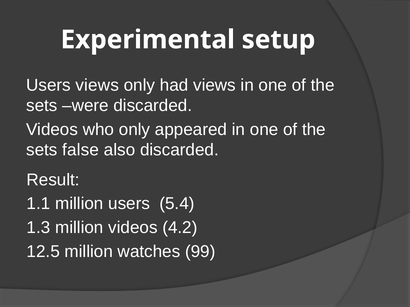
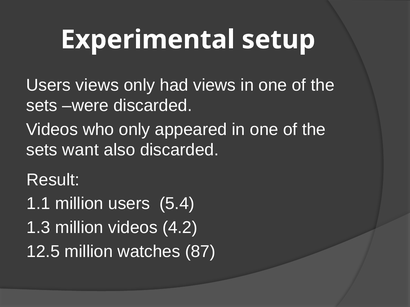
false: false -> want
99: 99 -> 87
